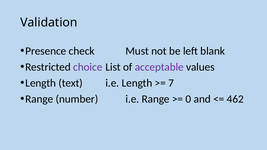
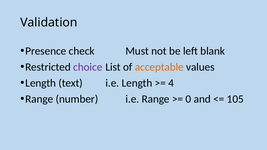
acceptable colour: purple -> orange
7: 7 -> 4
462: 462 -> 105
